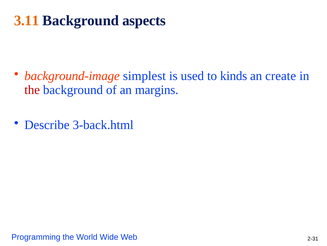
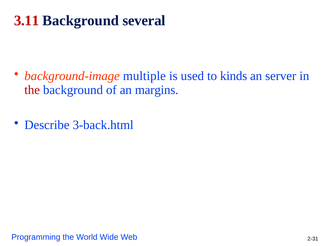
3.11 colour: orange -> red
aspects: aspects -> several
simplest: simplest -> multiple
create: create -> server
